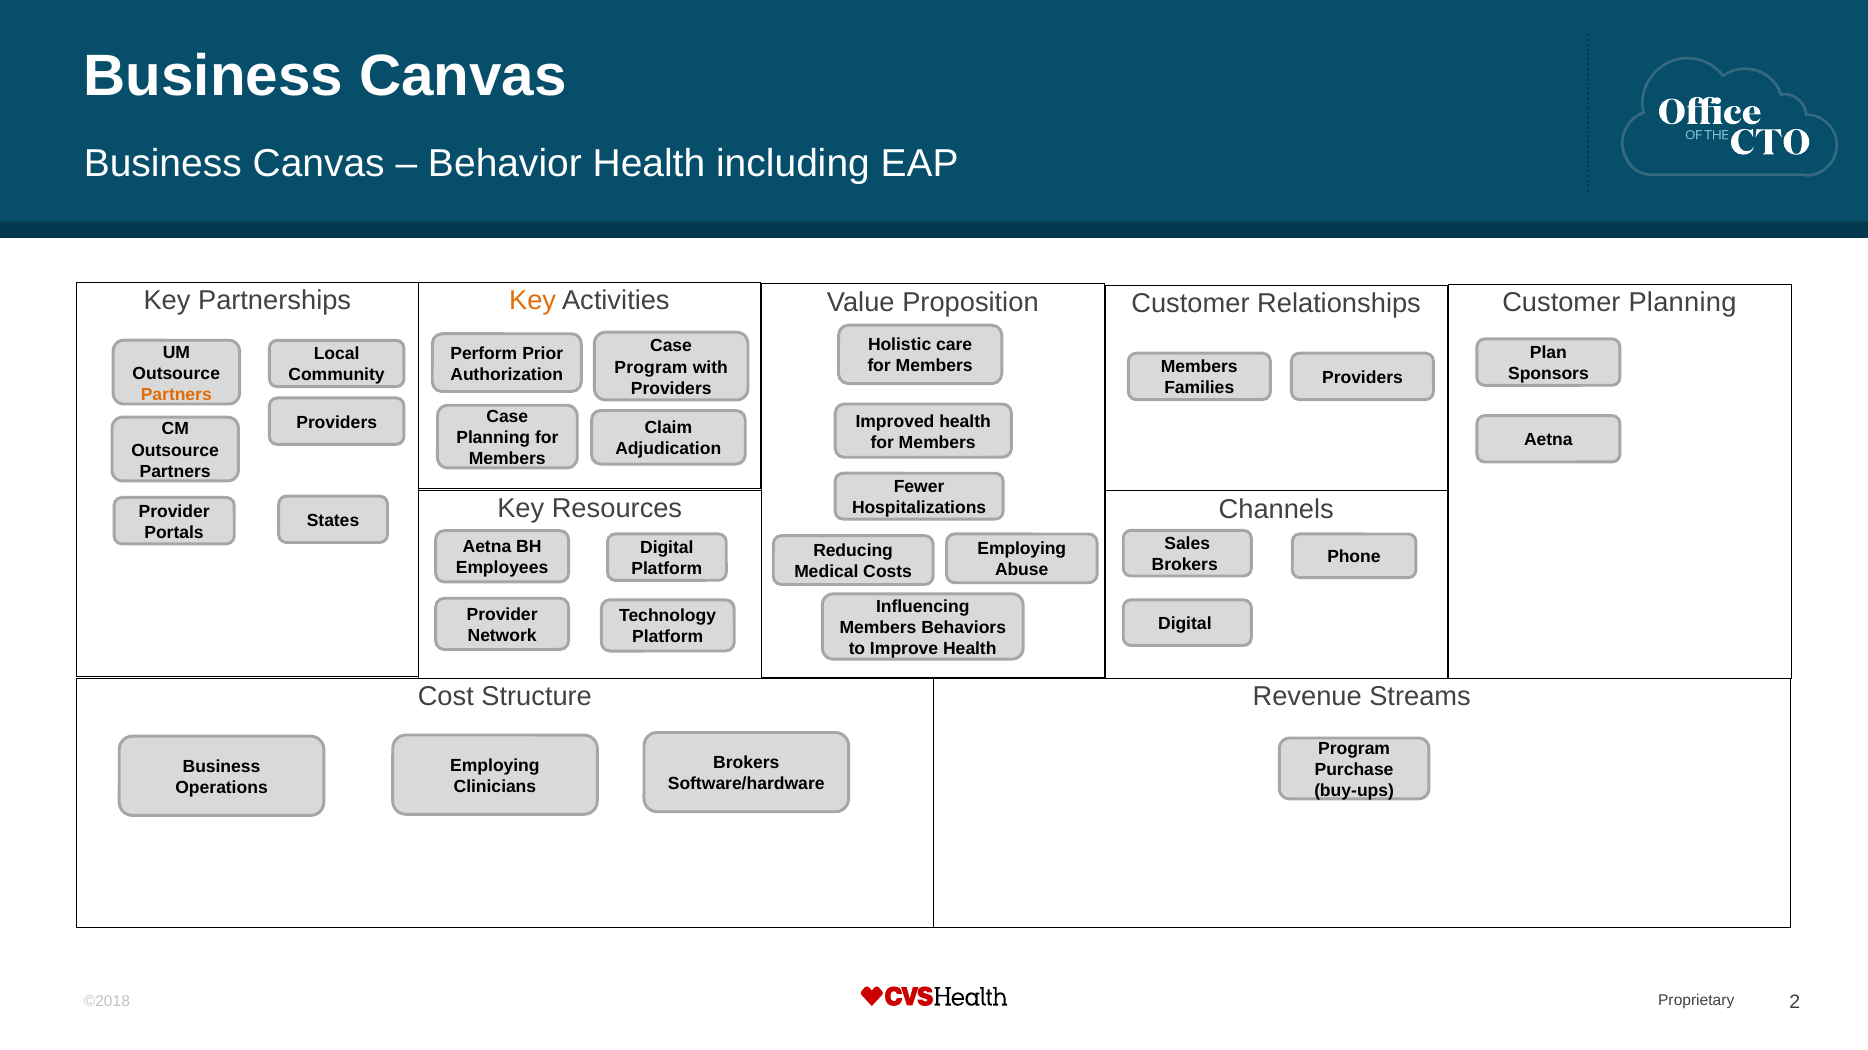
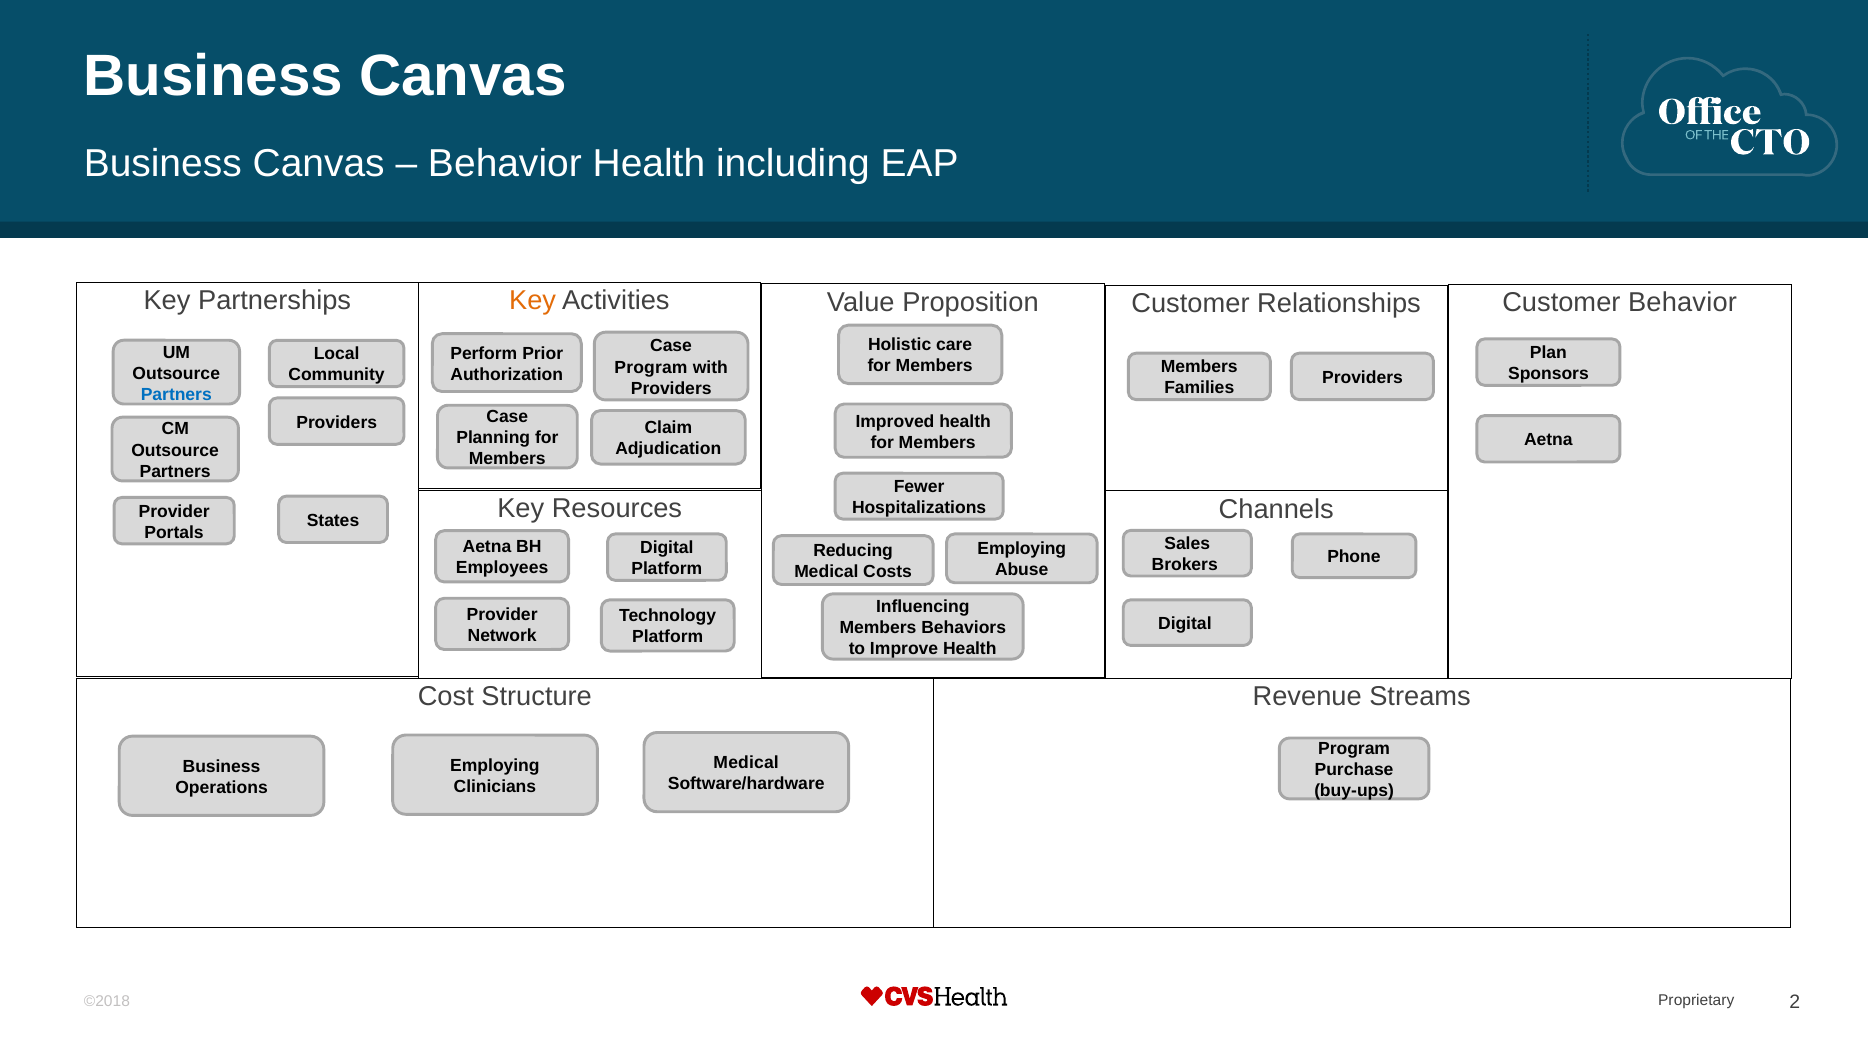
Customer Planning: Planning -> Behavior
Partners at (176, 395) colour: orange -> blue
Brokers at (746, 763): Brokers -> Medical
